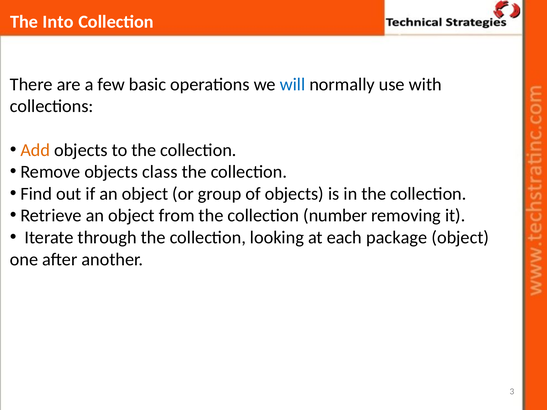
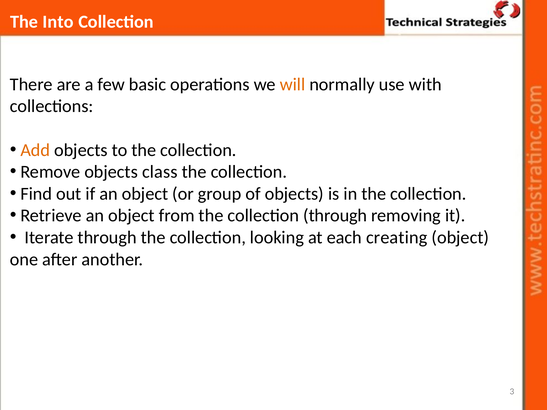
will colour: blue -> orange
collection number: number -> through
package: package -> creating
